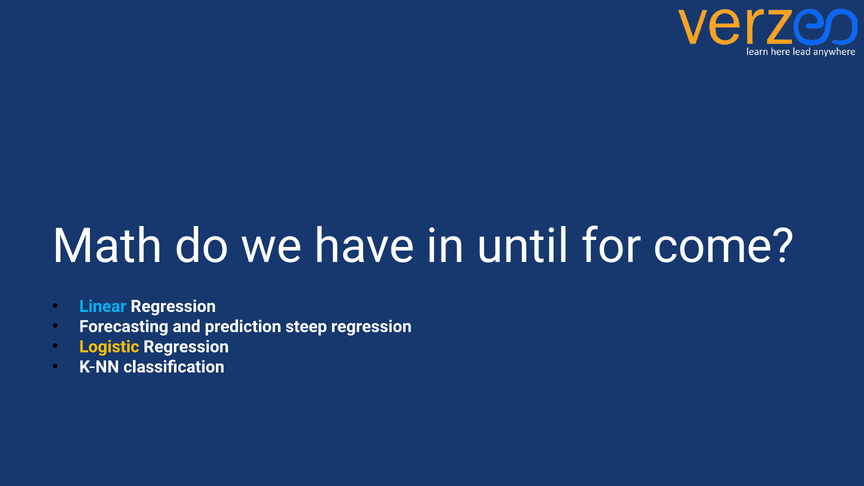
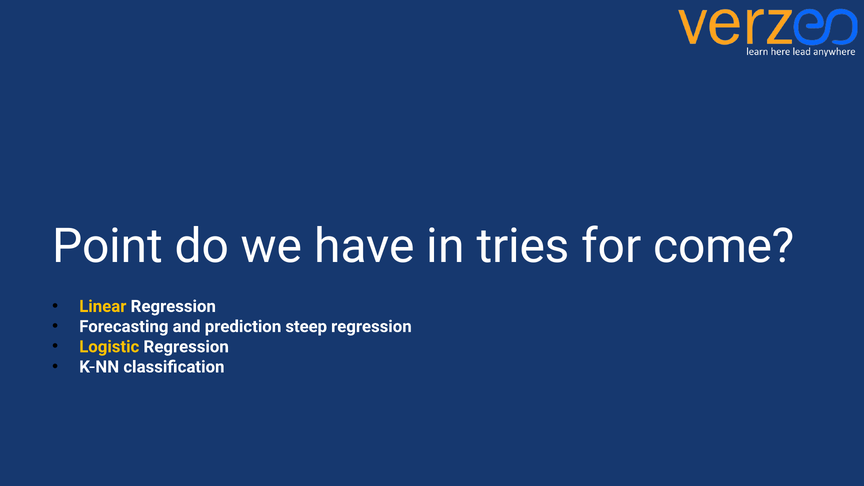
Math: Math -> Point
until: until -> tries
Linear colour: light blue -> yellow
